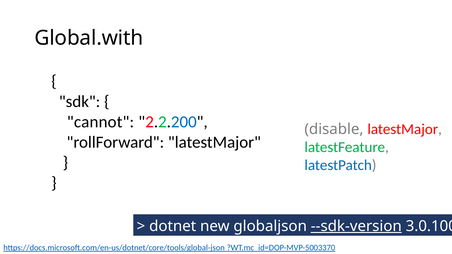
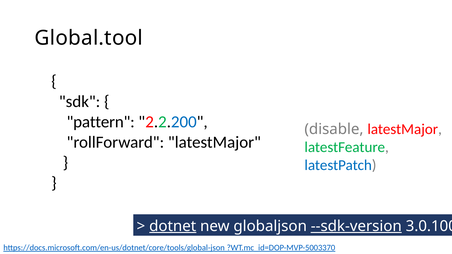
Global.with: Global.with -> Global.tool
cannot: cannot -> pattern
dotnet underline: none -> present
